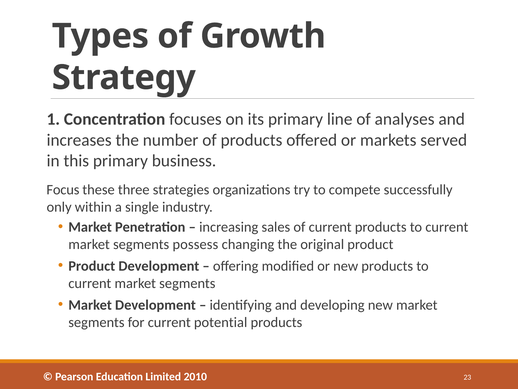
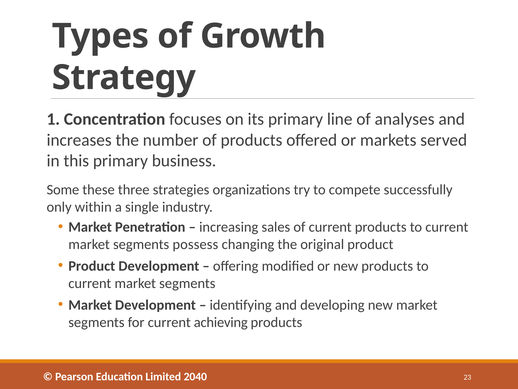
Focus: Focus -> Some
potential: potential -> achieving
2010: 2010 -> 2040
